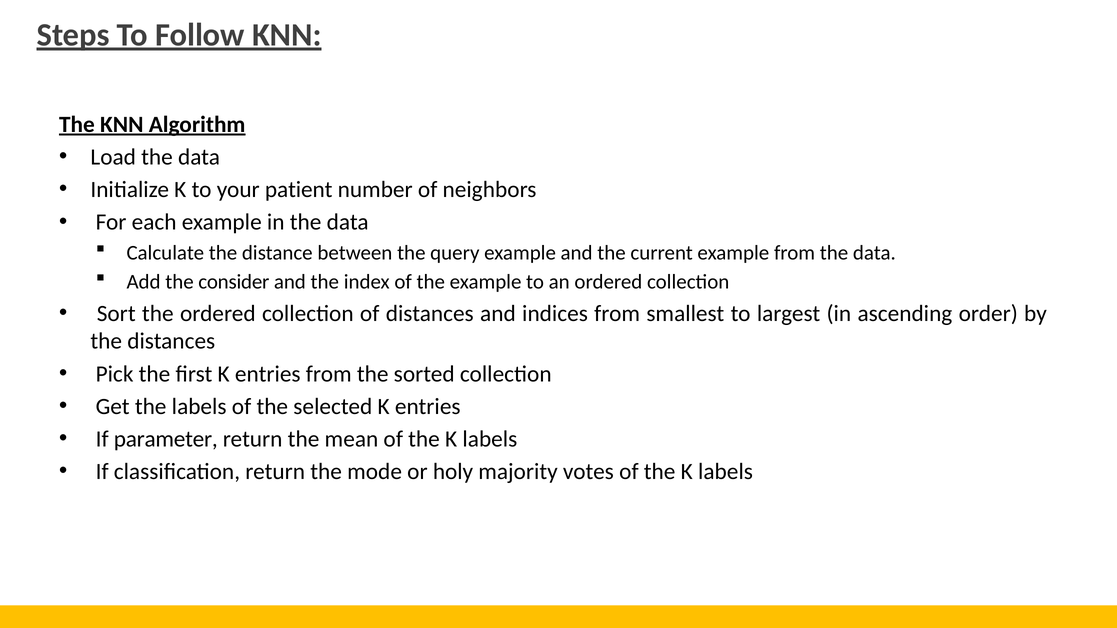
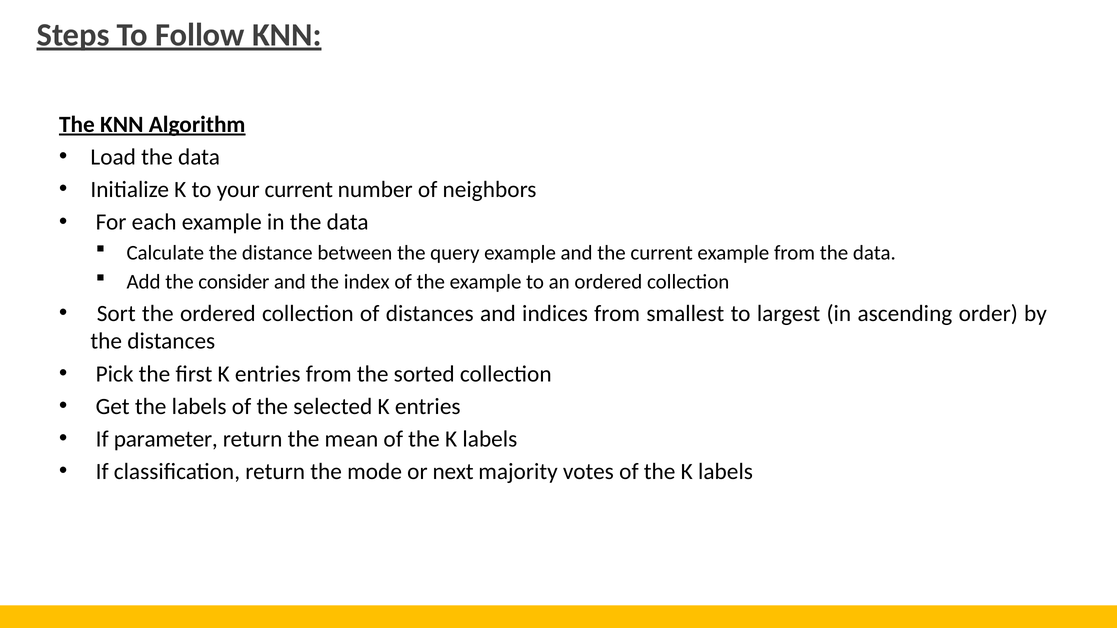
your patient: patient -> current
holy: holy -> next
